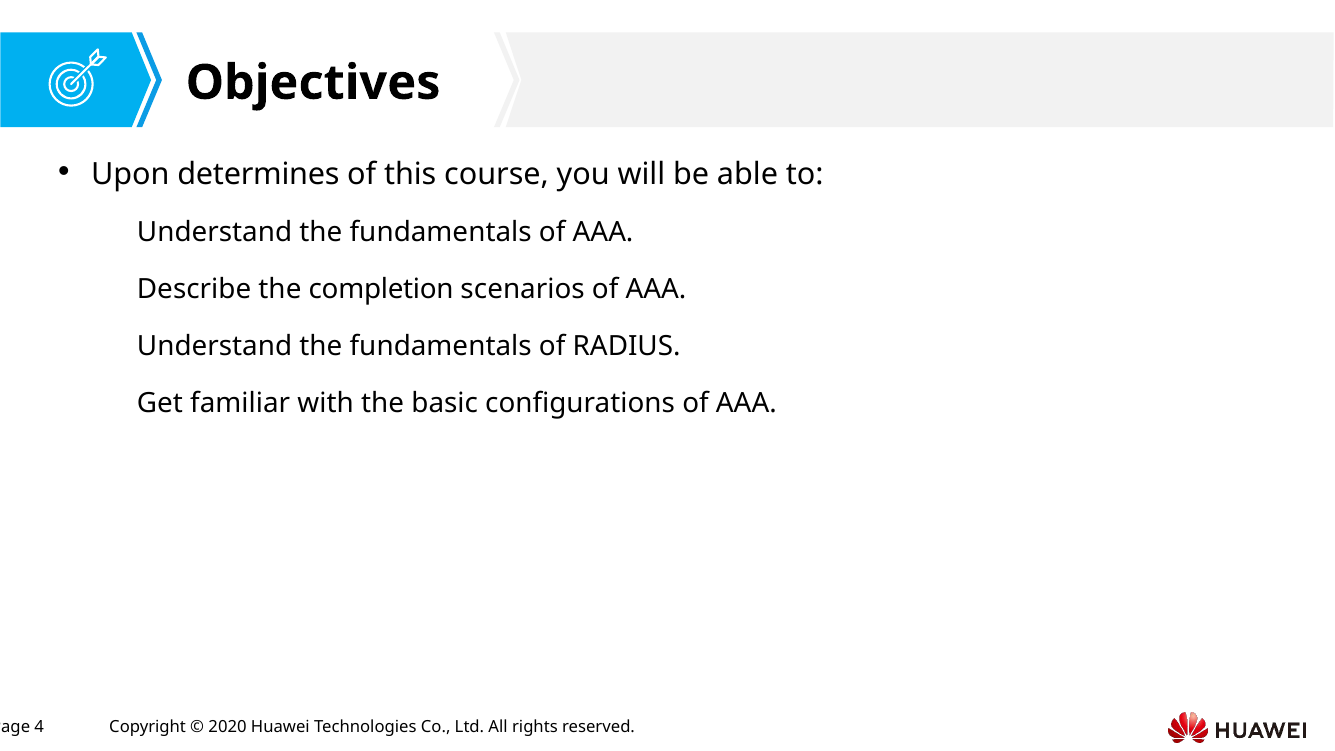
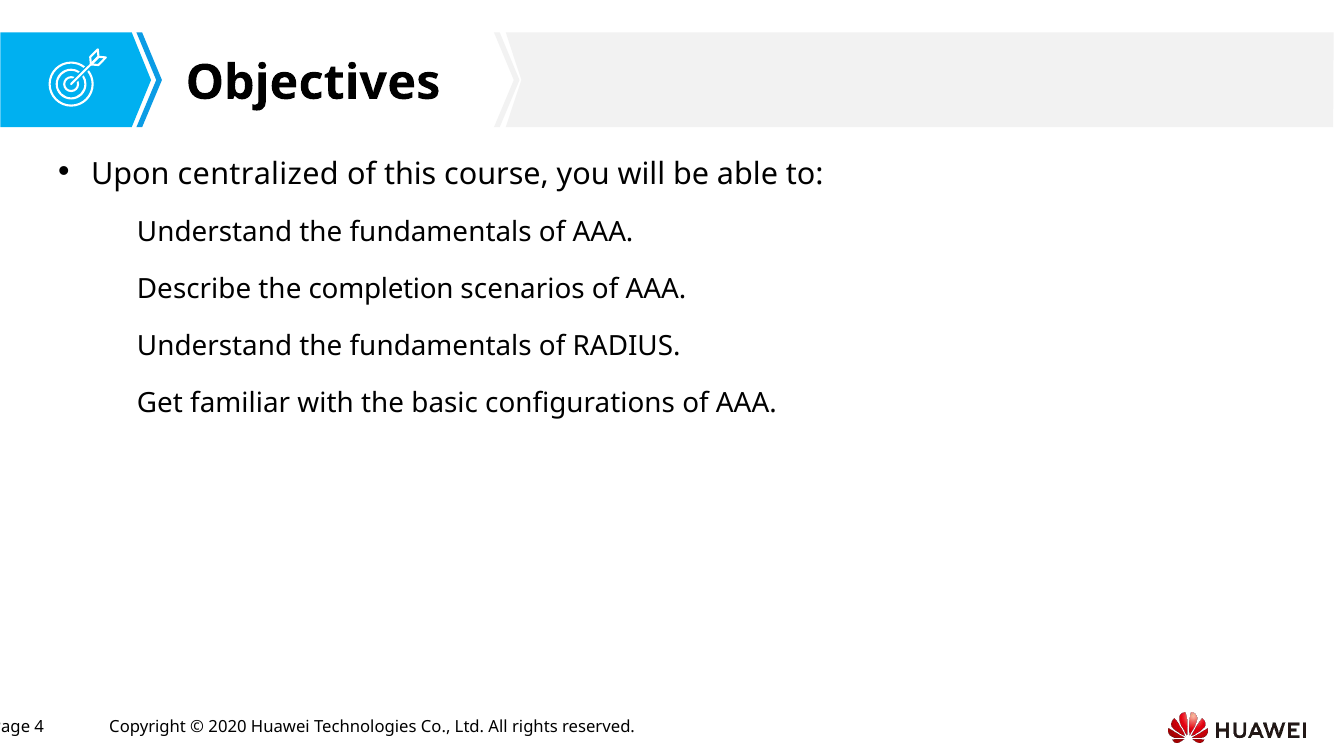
determines: determines -> centralized
